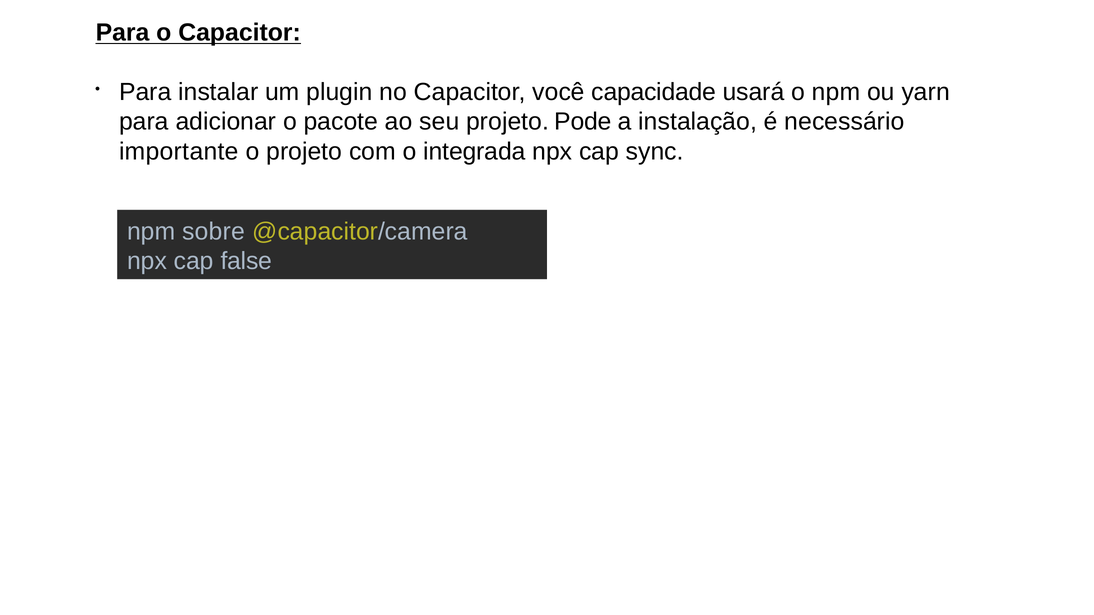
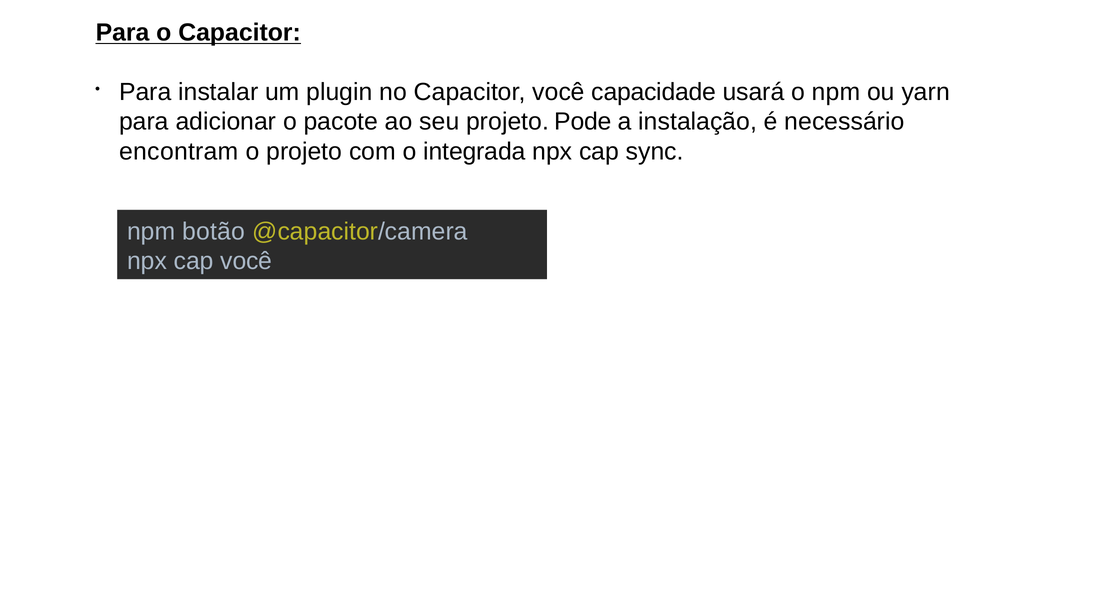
importante: importante -> encontram
sobre: sobre -> botão
cap false: false -> você
